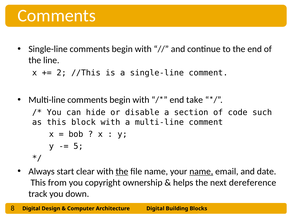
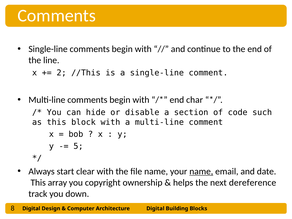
take: take -> char
the at (122, 171) underline: present -> none
from: from -> array
